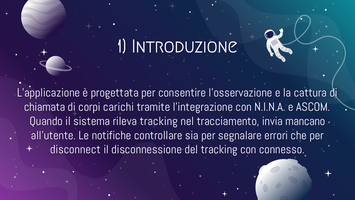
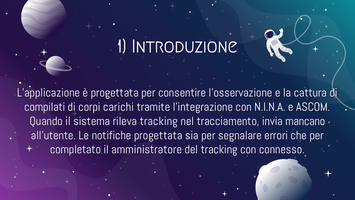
chiamata: chiamata -> compilati
notifiche controllare: controllare -> progettata
disconnect: disconnect -> completato
disconnessione: disconnessione -> amministratore
